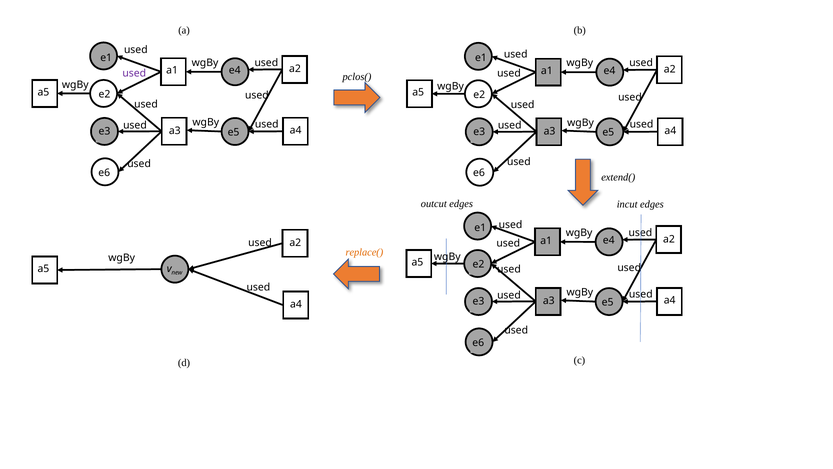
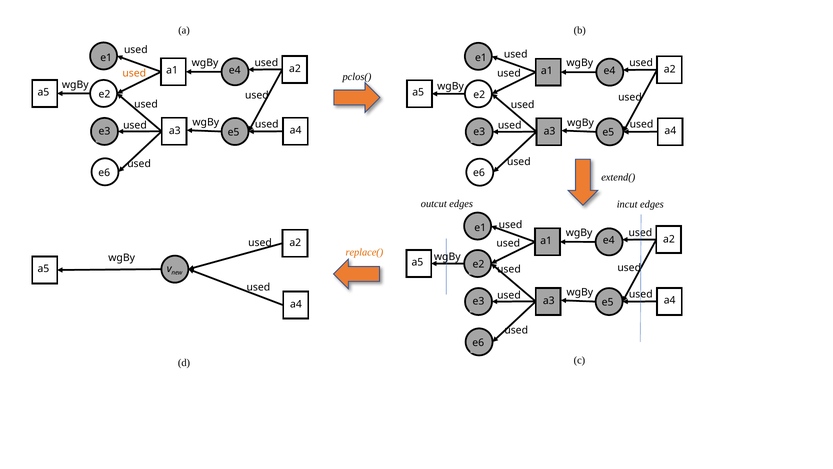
used at (134, 73) colour: purple -> orange
